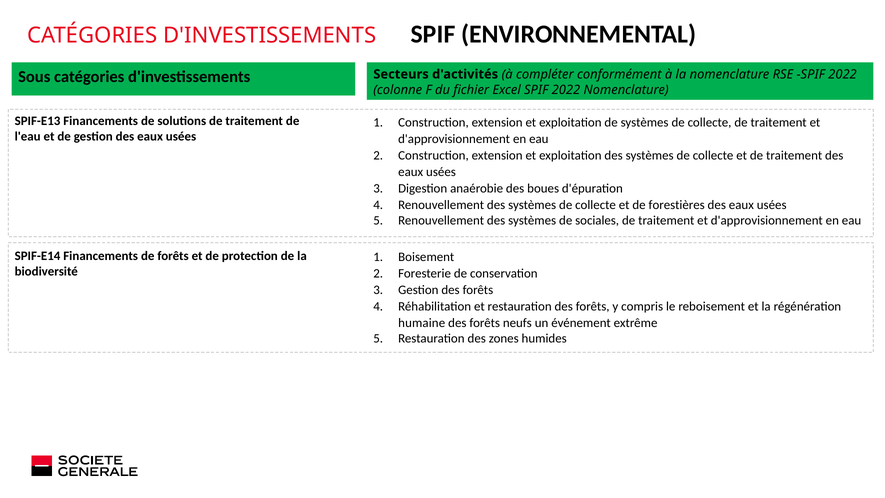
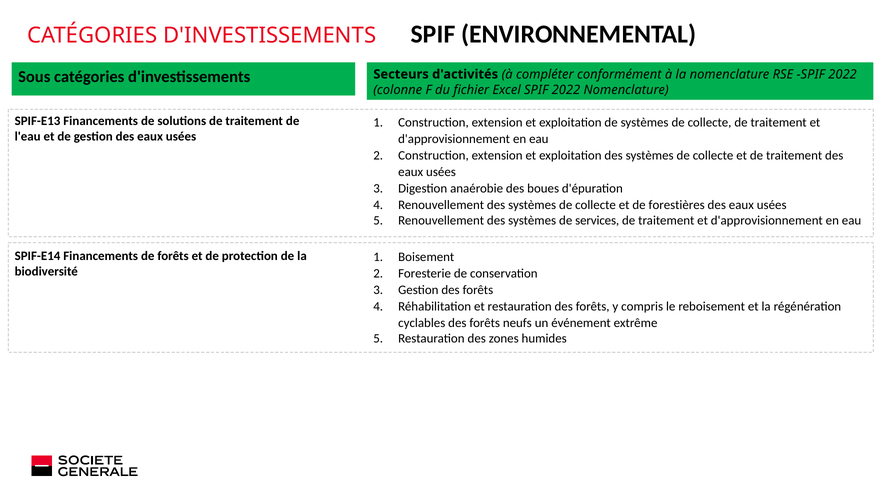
sociales: sociales -> services
humaine: humaine -> cyclables
